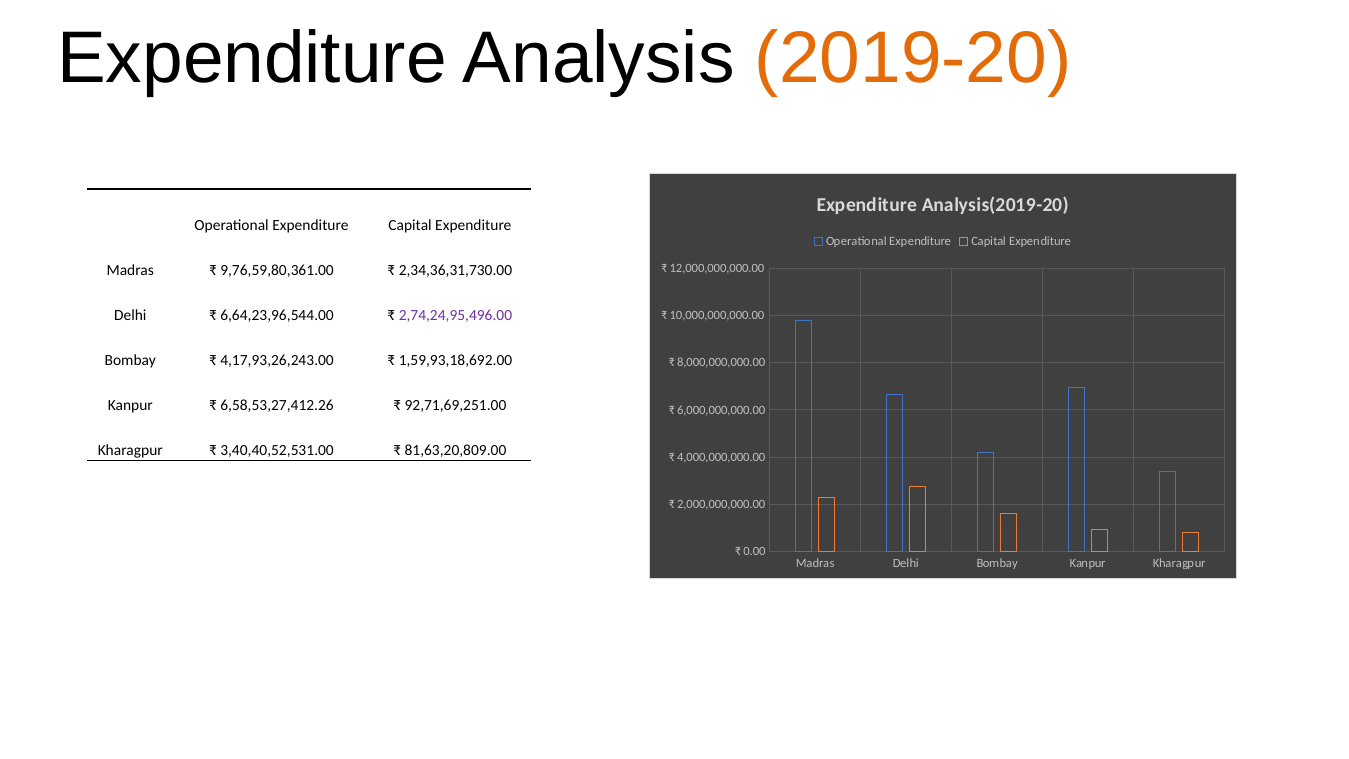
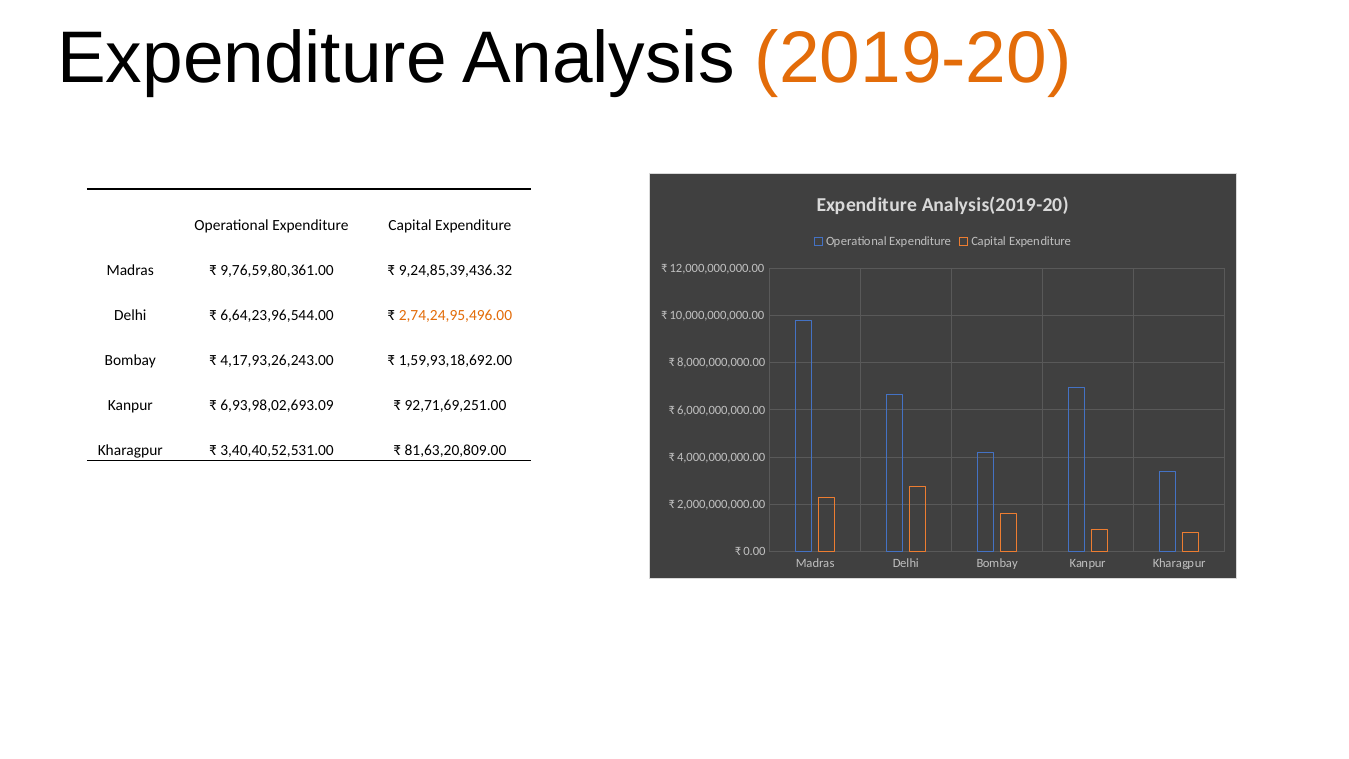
2,34,36,31,730.00: 2,34,36,31,730.00 -> 9,24,85,39,436.32
2,74,24,95,496.00 colour: purple -> orange
6,58,53,27,412.26: 6,58,53,27,412.26 -> 6,93,98,02,693.09
